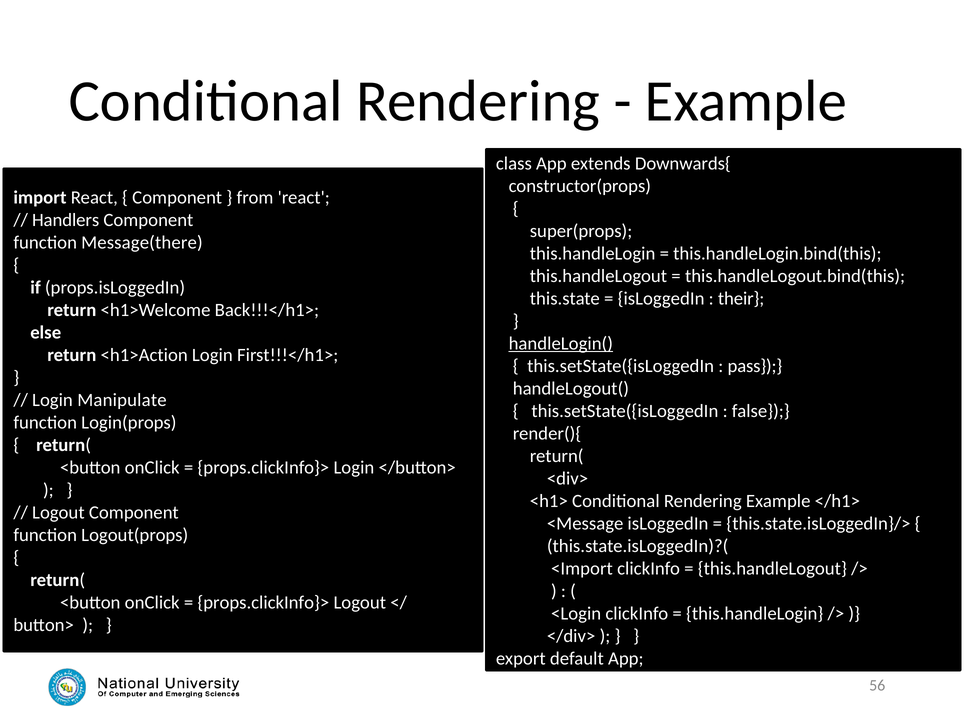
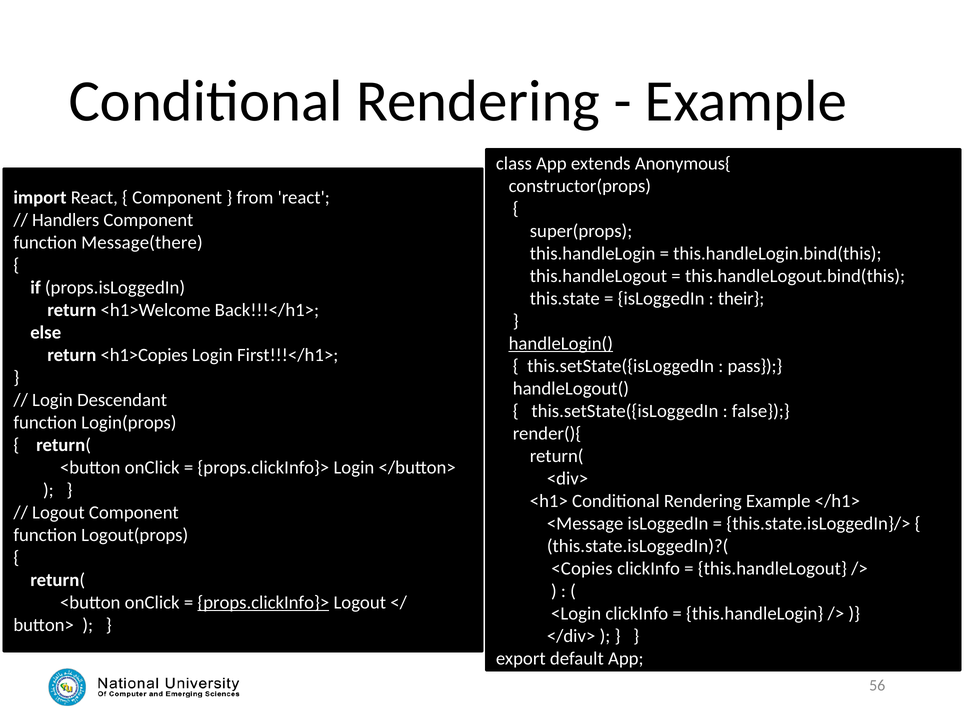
Downwards{: Downwards{ -> Anonymous{
<h1>Action: <h1>Action -> <h1>Copies
Manipulate: Manipulate -> Descendant
<Import: <Import -> <Copies
props.clickInfo}> at (263, 602) underline: none -> present
